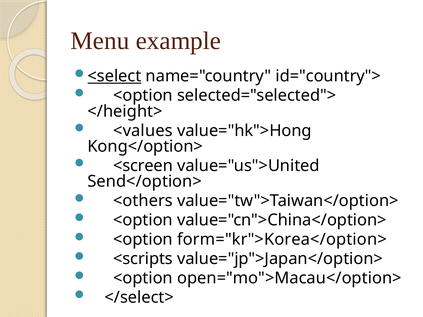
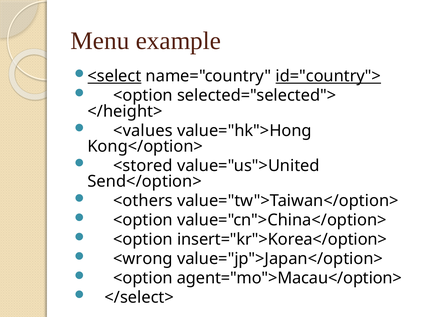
id="country"> underline: none -> present
<screen: <screen -> <stored
form="kr">Korea</option>: form="kr">Korea</option> -> insert="kr">Korea</option>
<scripts: <scripts -> <wrong
open="mo">Macau</option>: open="mo">Macau</option> -> agent="mo">Macau</option>
